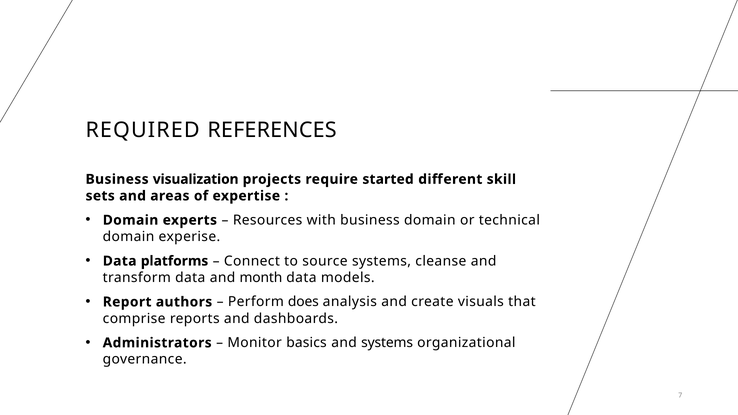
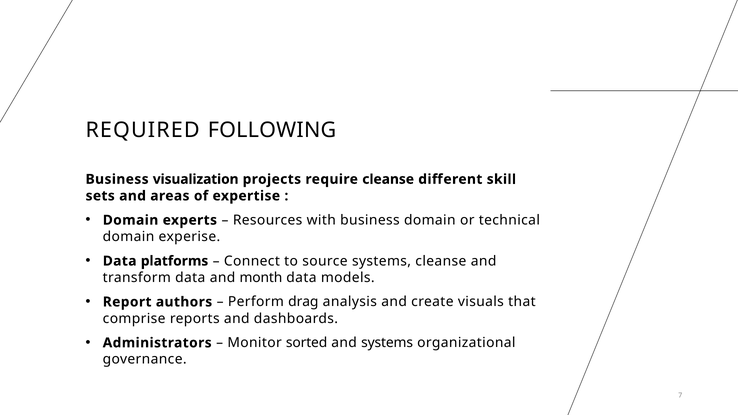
REFERENCES: REFERENCES -> FOLLOWING
require started: started -> cleanse
does: does -> drag
basics: basics -> sorted
